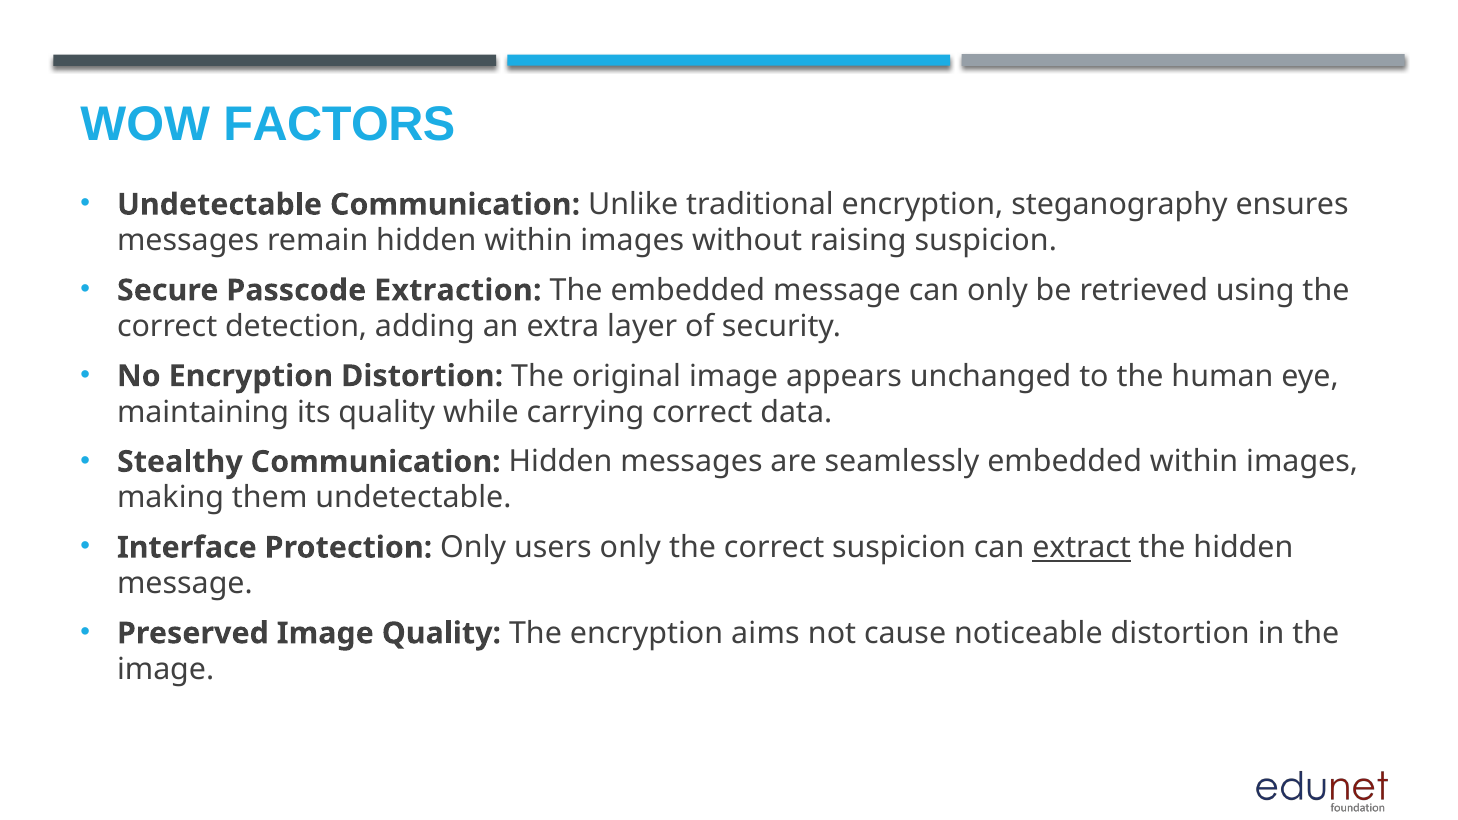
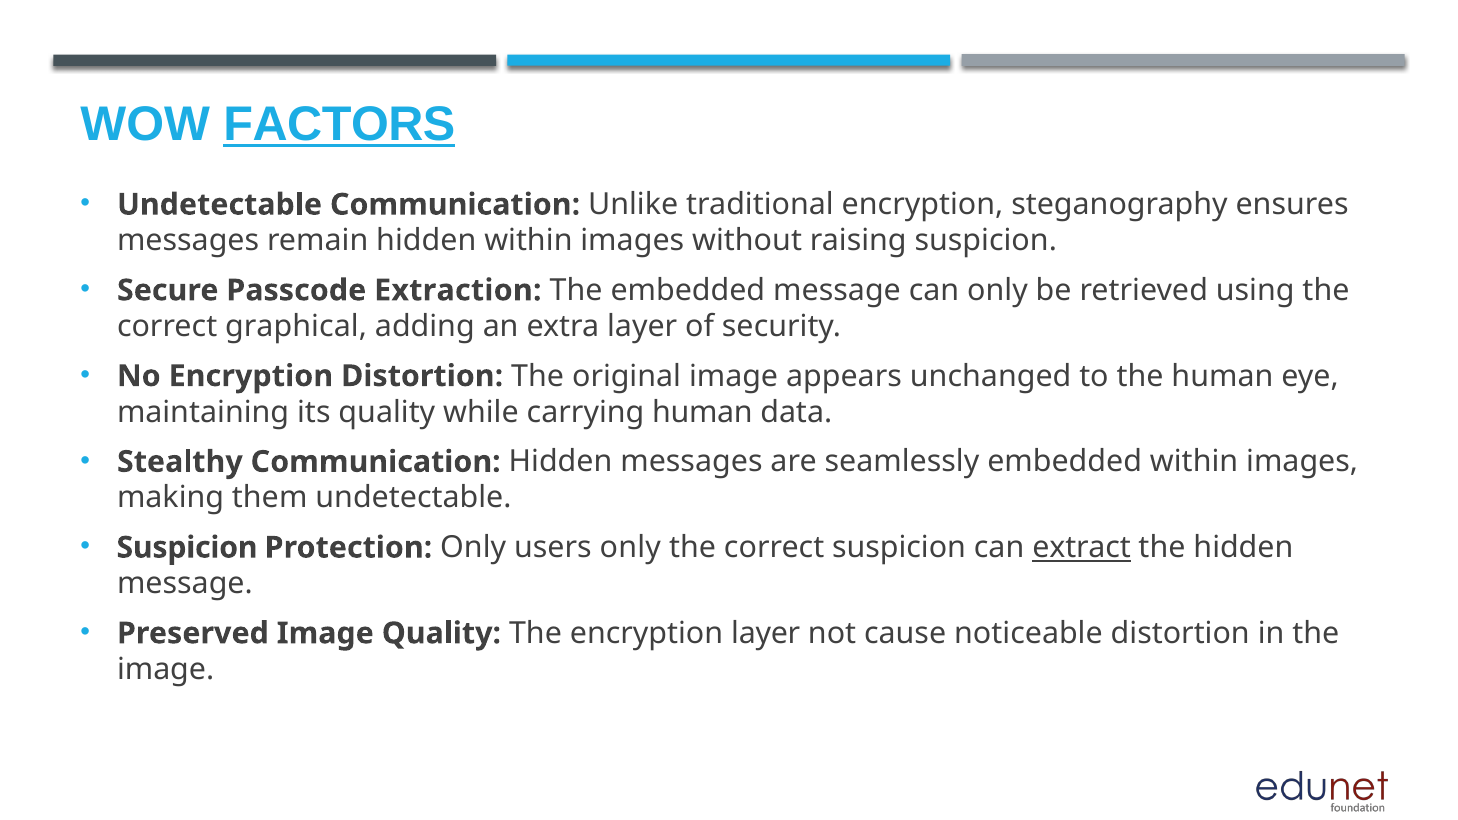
FACTORS underline: none -> present
detection: detection -> graphical
carrying correct: correct -> human
Interface at (187, 548): Interface -> Suspicion
encryption aims: aims -> layer
